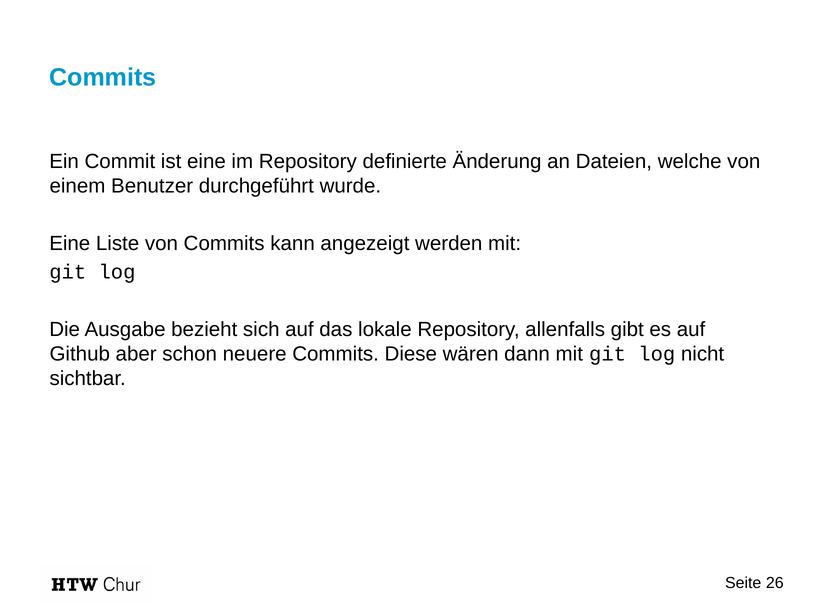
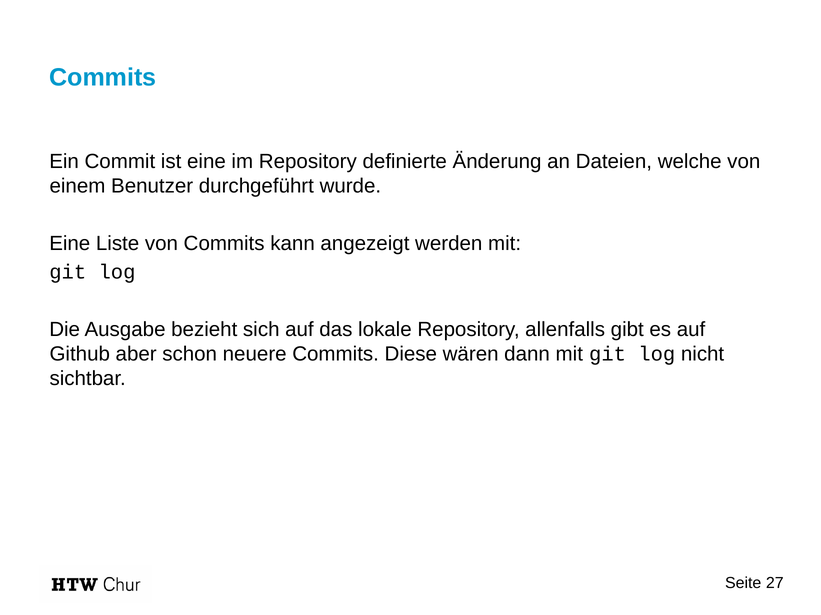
26: 26 -> 27
